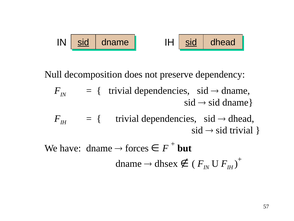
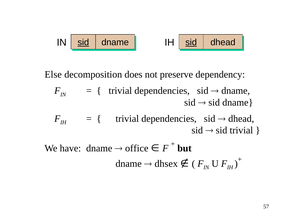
Null: Null -> Else
forces: forces -> office
